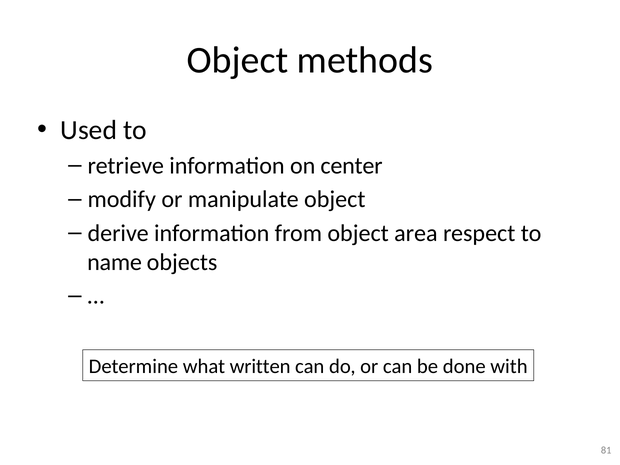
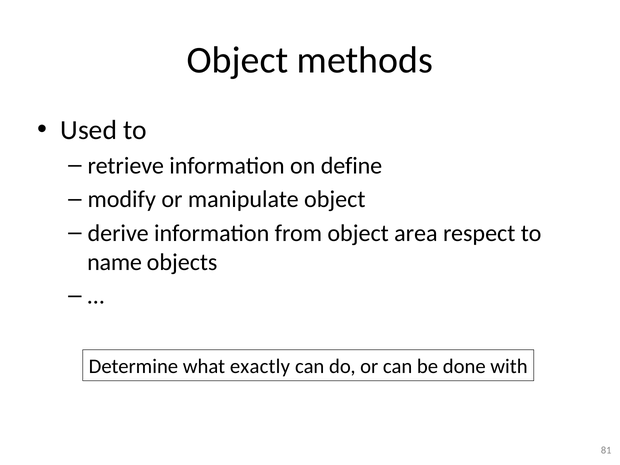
center: center -> define
written: written -> exactly
